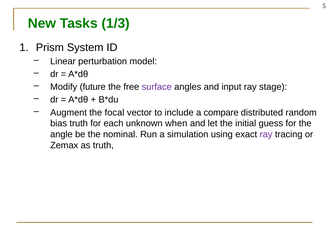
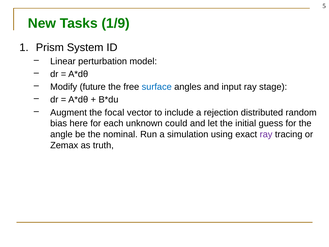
1/3: 1/3 -> 1/9
surface colour: purple -> blue
compare: compare -> rejection
bias truth: truth -> here
when: when -> could
